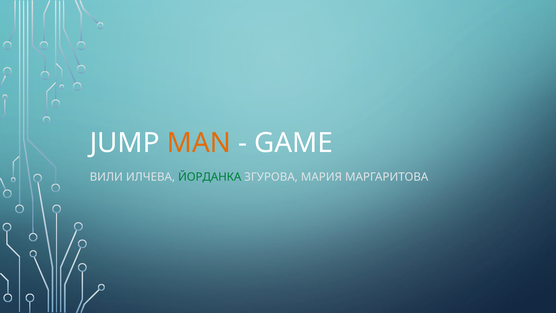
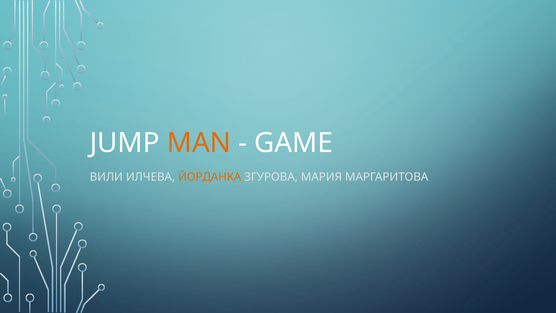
ЙОРДАНКА colour: green -> orange
